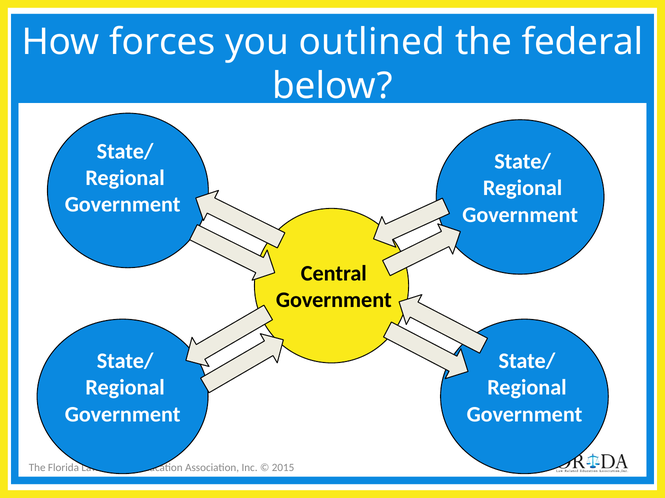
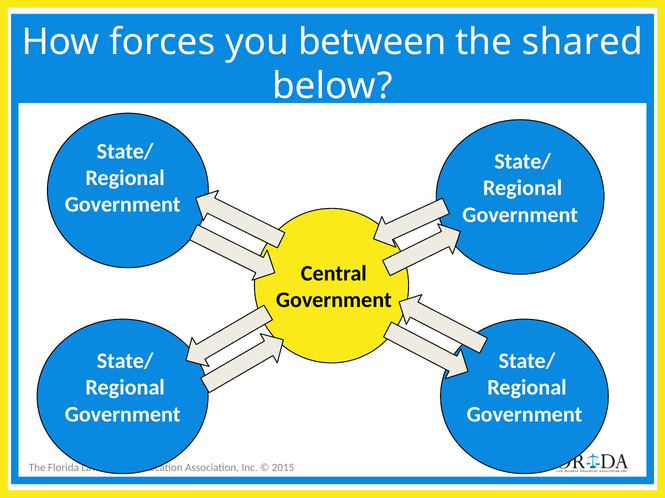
outlined: outlined -> between
federal: federal -> shared
